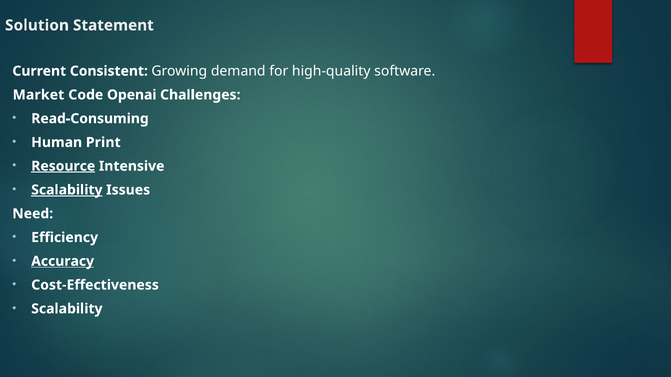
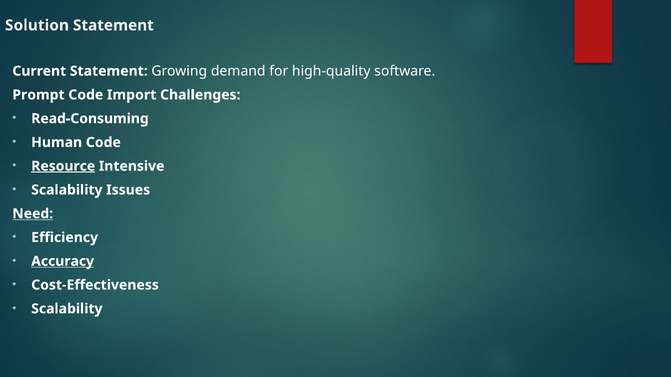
Current Consistent: Consistent -> Statement
Market: Market -> Prompt
Openai: Openai -> Import
Human Print: Print -> Code
Scalability at (67, 190) underline: present -> none
Need underline: none -> present
